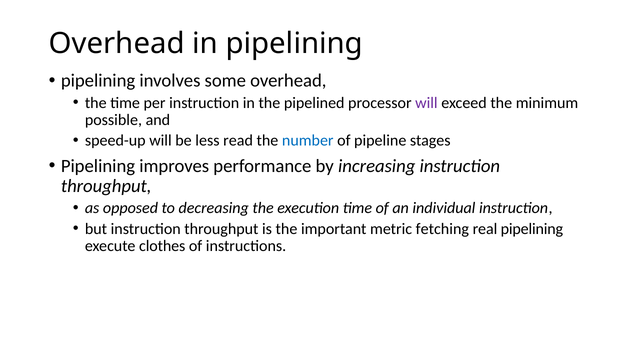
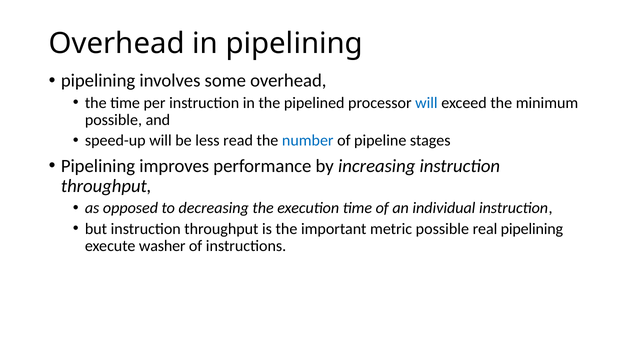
will at (426, 103) colour: purple -> blue
metric fetching: fetching -> possible
clothes: clothes -> washer
